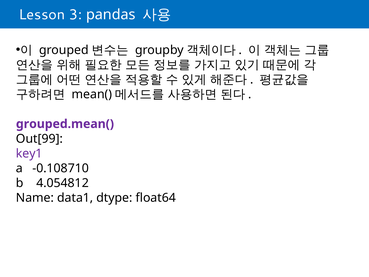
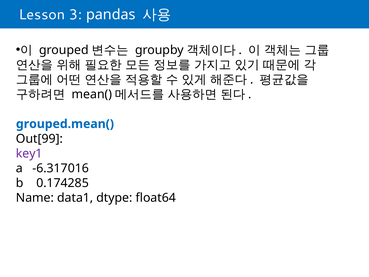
grouped.mean( colour: purple -> blue
-0.108710: -0.108710 -> -6.317016
4.054812: 4.054812 -> 0.174285
